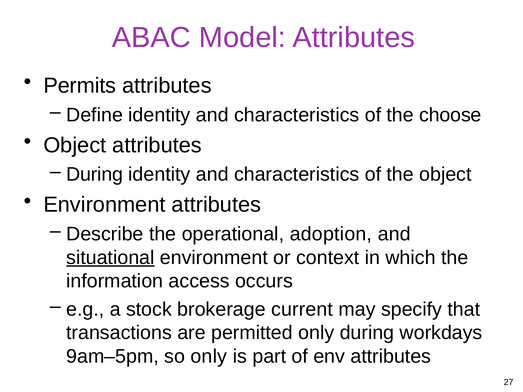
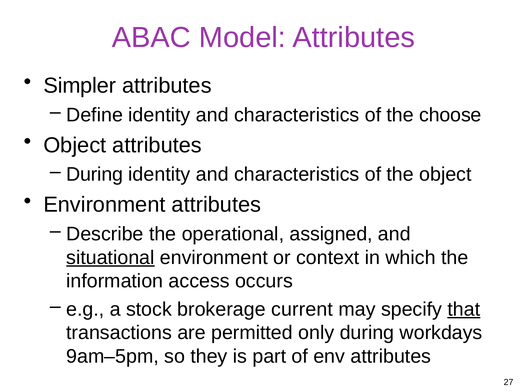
Permits: Permits -> Simpler
adoption: adoption -> assigned
that underline: none -> present
so only: only -> they
